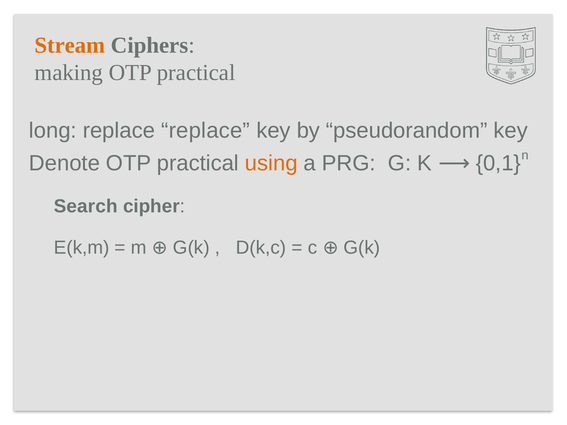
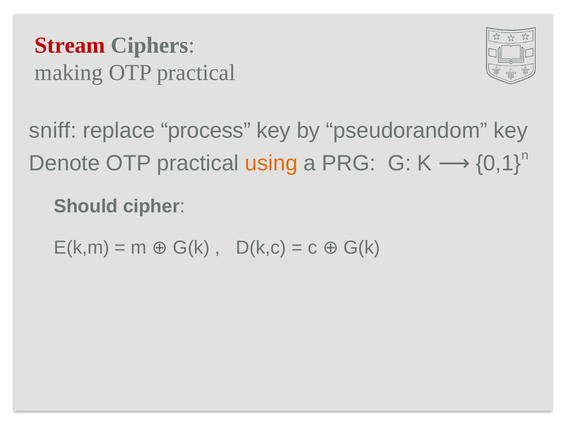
Stream colour: orange -> red
long: long -> sniff
replace replace: replace -> process
Search: Search -> Should
